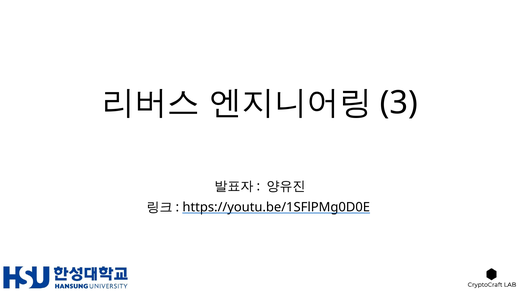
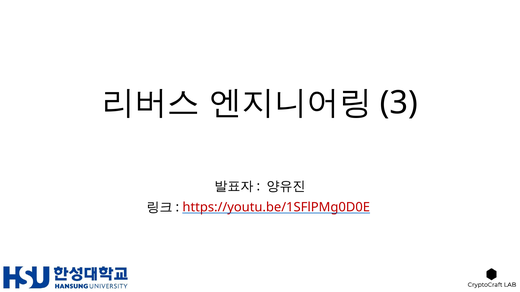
https://youtu.be/1SFlPMg0D0E colour: black -> red
